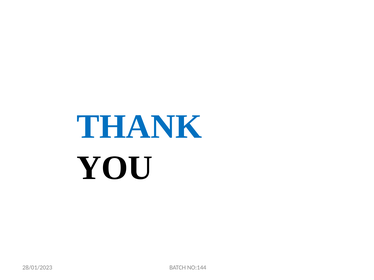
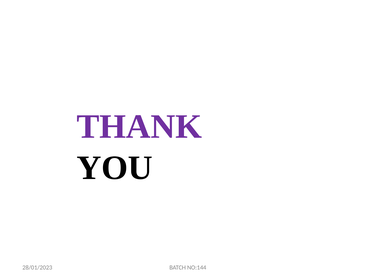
THANK colour: blue -> purple
